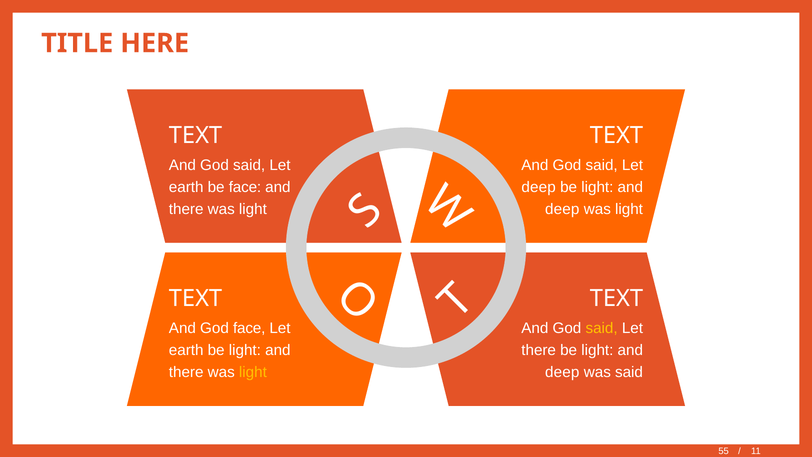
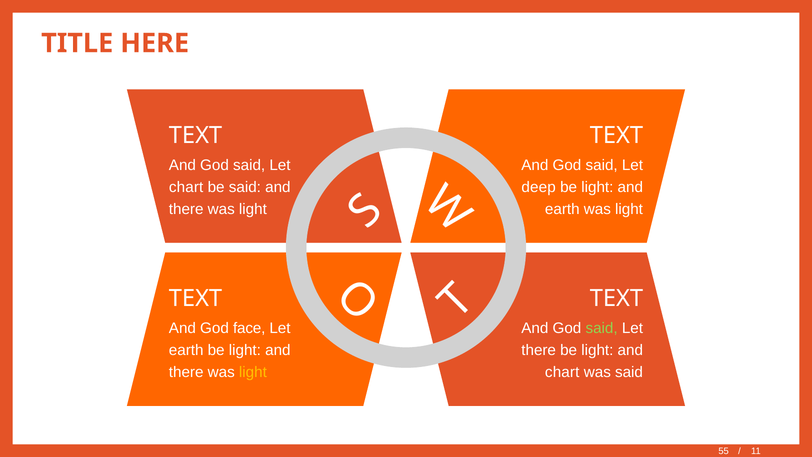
earth at (186, 187): earth -> chart
be face: face -> said
deep at (562, 209): deep -> earth
said at (602, 328) colour: yellow -> light green
deep at (562, 372): deep -> chart
